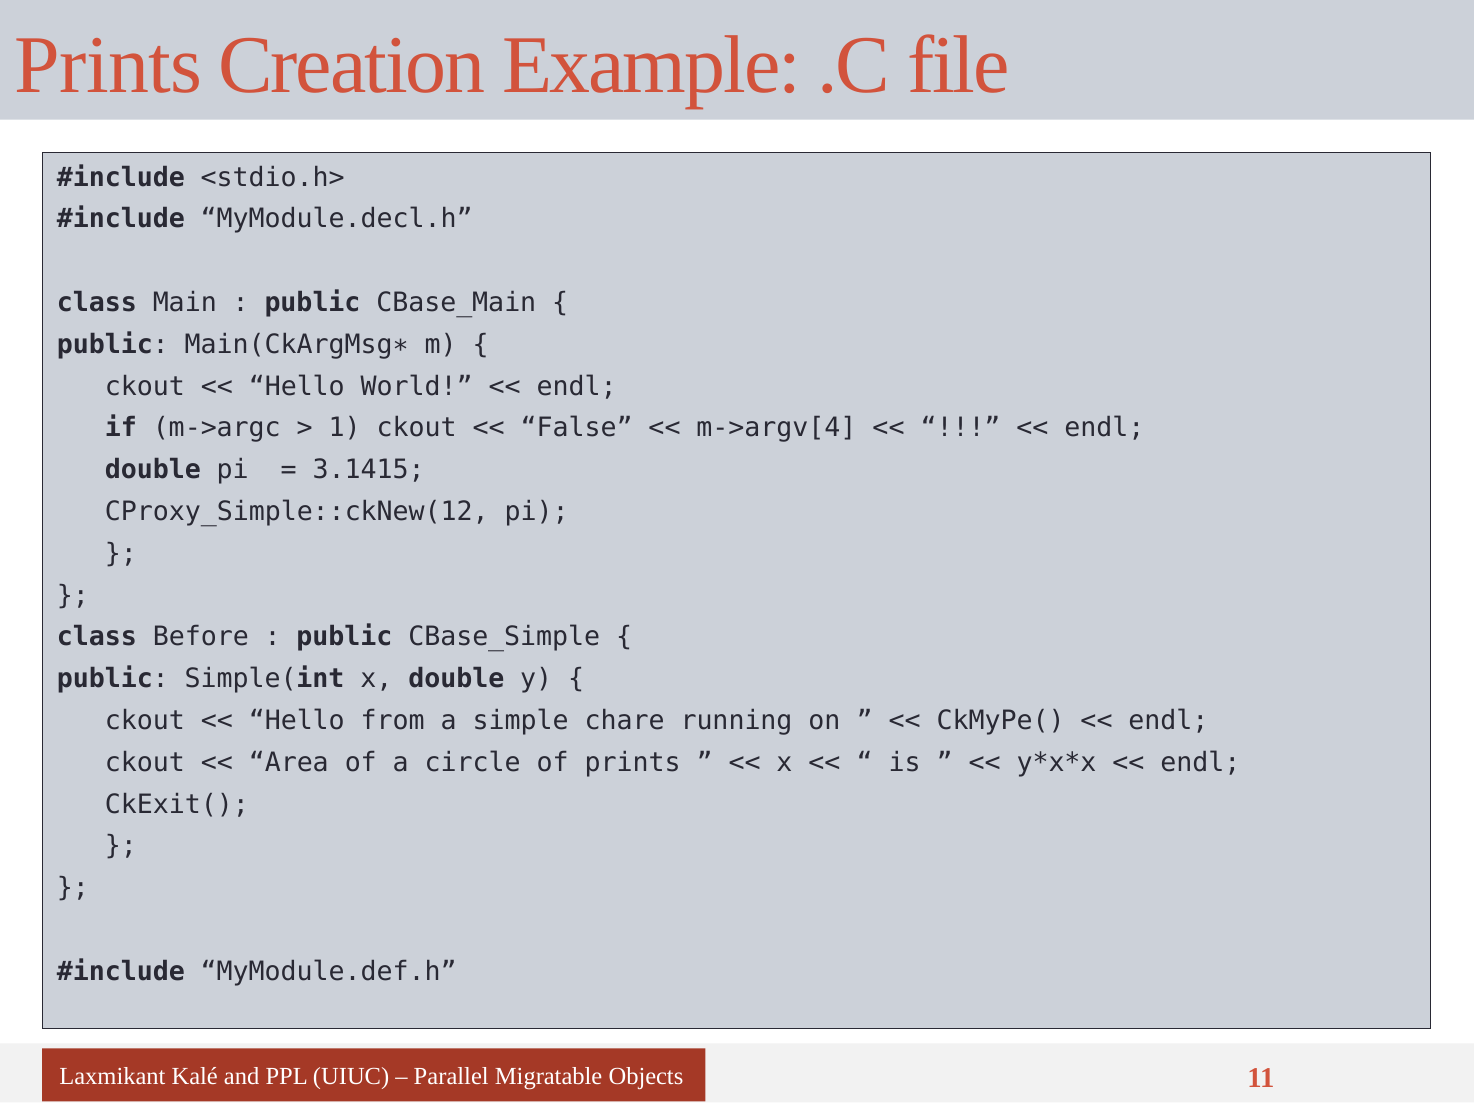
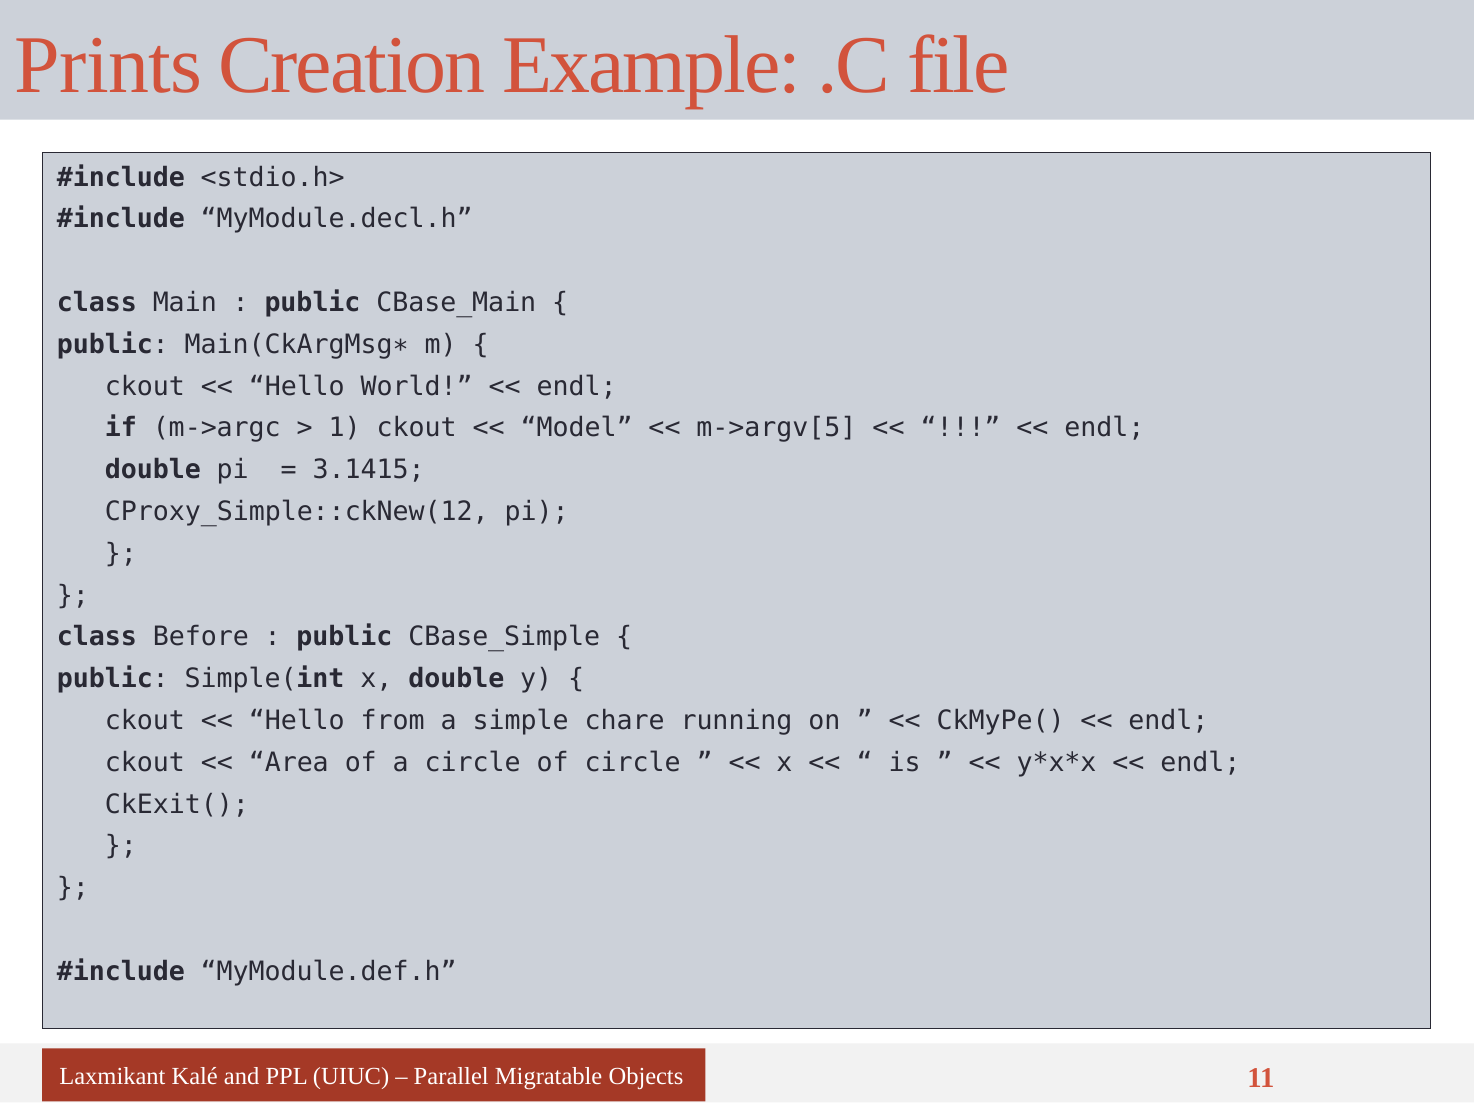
False: False -> Model
m->argv[4: m->argv[4 -> m->argv[5
of prints: prints -> circle
